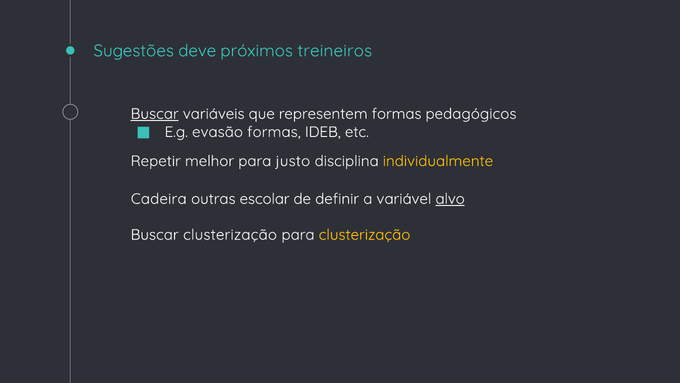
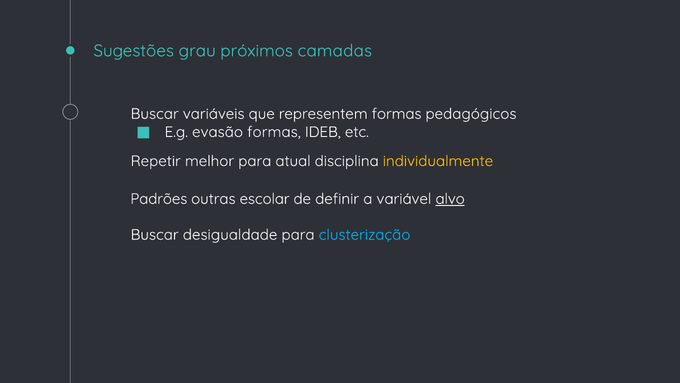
deve: deve -> grau
treineiros: treineiros -> camadas
Buscar at (155, 114) underline: present -> none
justo: justo -> atual
Cadeira: Cadeira -> Padrões
Buscar clusterização: clusterização -> desigualdade
clusterização at (365, 234) colour: yellow -> light blue
